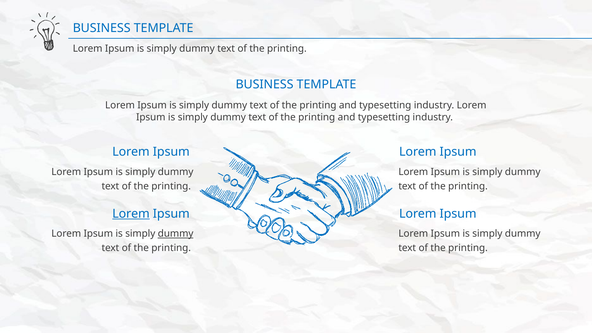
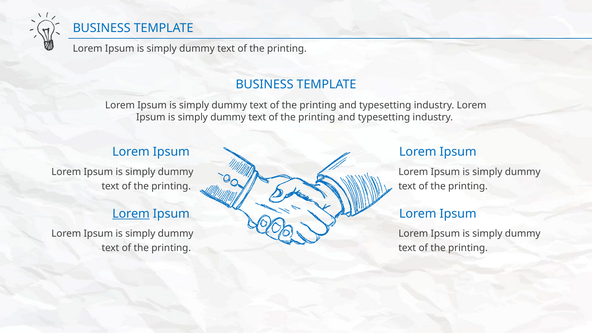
dummy at (176, 234) underline: present -> none
